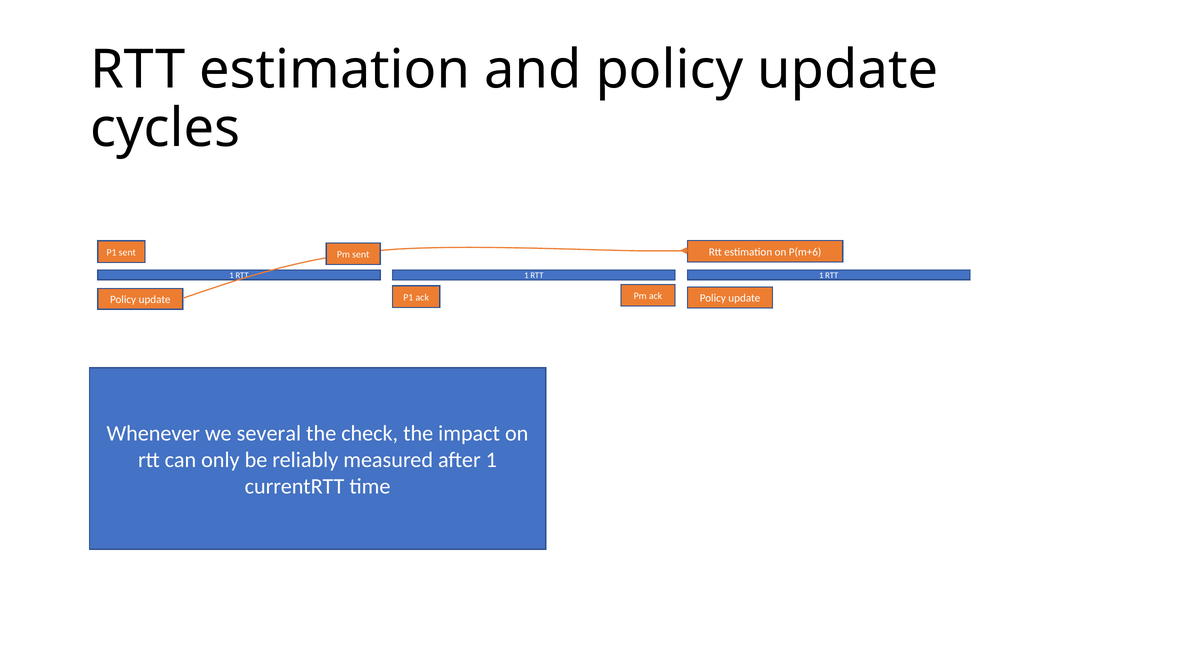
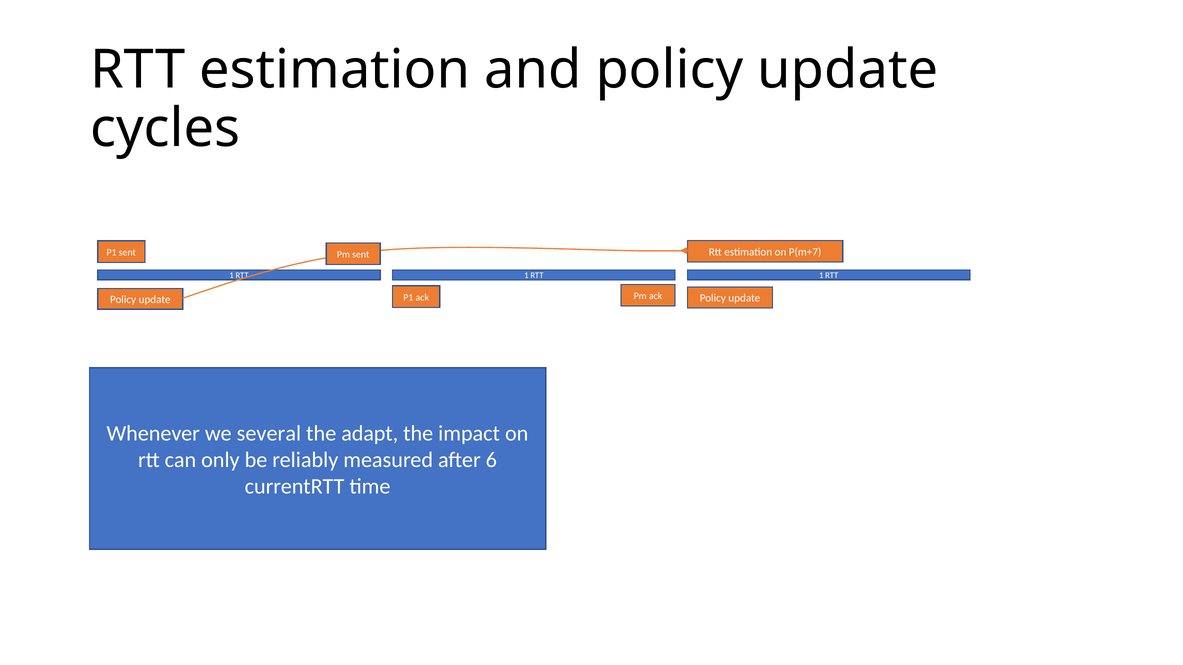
P(m+6: P(m+6 -> P(m+7
check: check -> adapt
after 1: 1 -> 6
